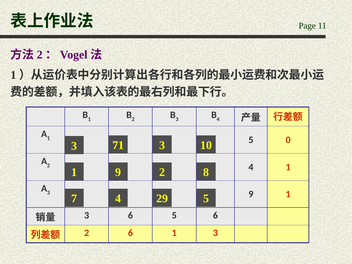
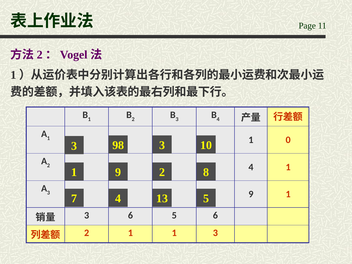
5 at (251, 140): 5 -> 1
71: 71 -> 98
29: 29 -> 13
2 6: 6 -> 1
